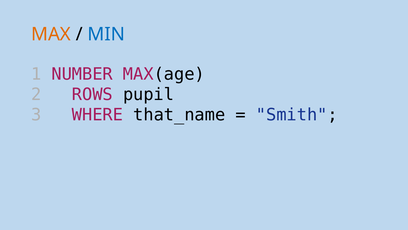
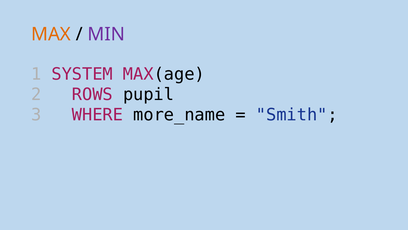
MIN colour: blue -> purple
NUMBER: NUMBER -> SYSTEM
that_name: that_name -> more_name
